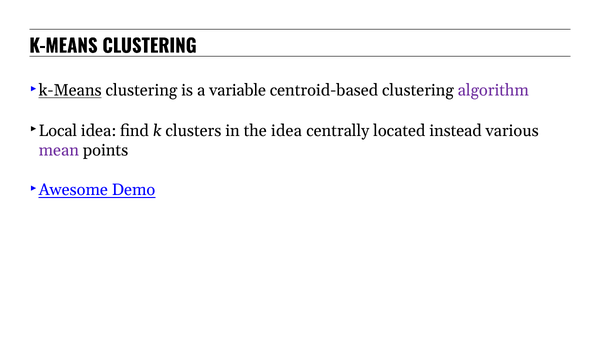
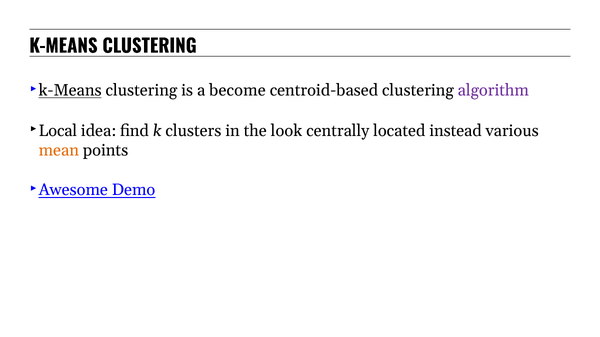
variable: variable -> become
the idea: idea -> look
mean colour: purple -> orange
